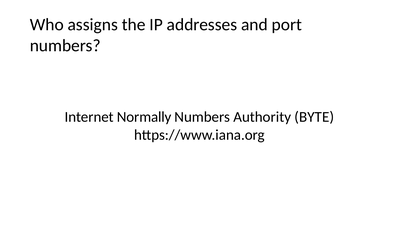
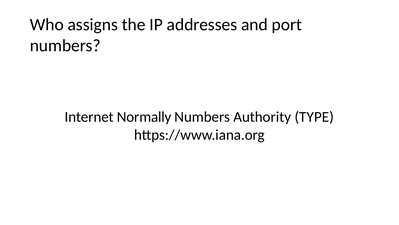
BYTE: BYTE -> TYPE
